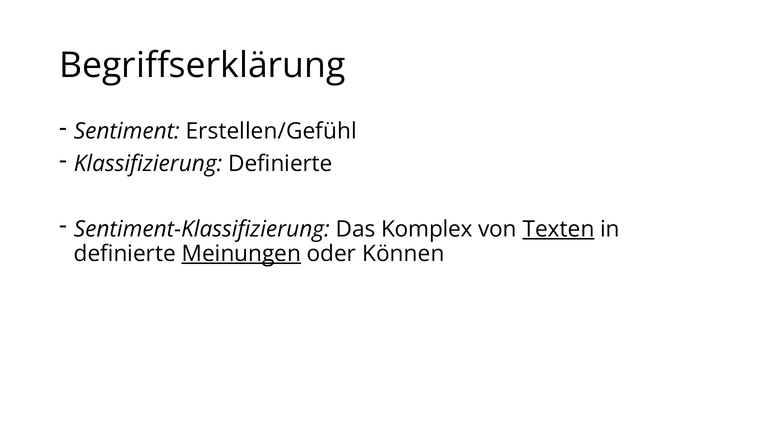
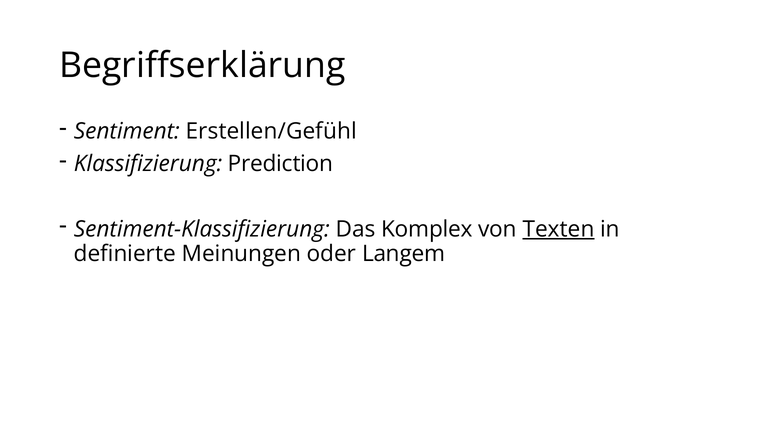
Klassifizierung Definierte: Definierte -> Prediction
Meinungen underline: present -> none
Können: Können -> Langem
